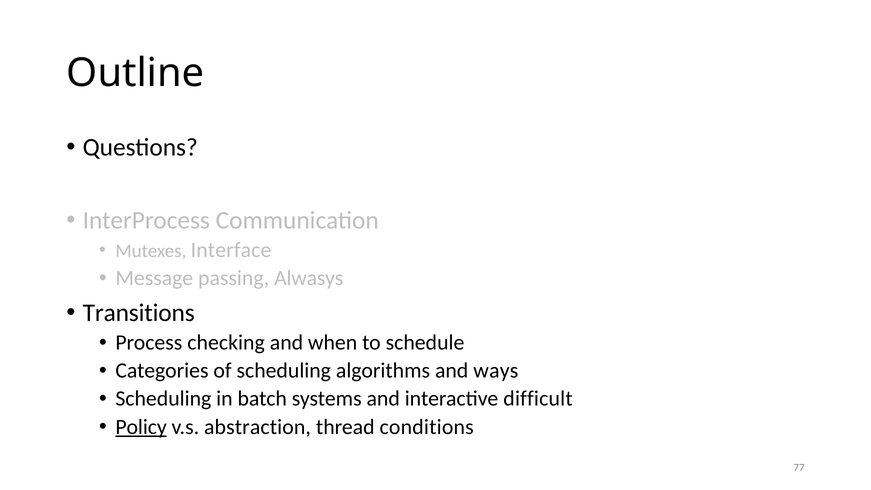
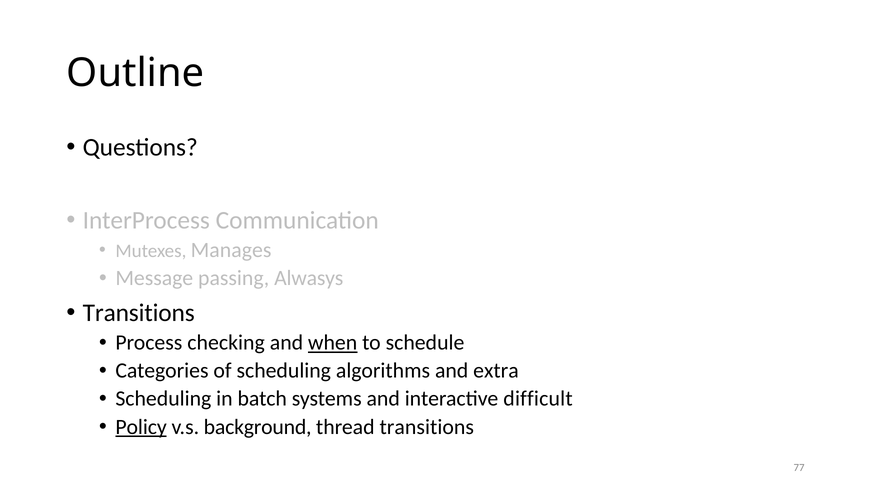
Interface: Interface -> Manages
when underline: none -> present
ways: ways -> extra
abstraction: abstraction -> background
thread conditions: conditions -> transitions
